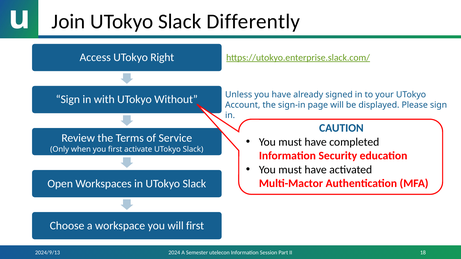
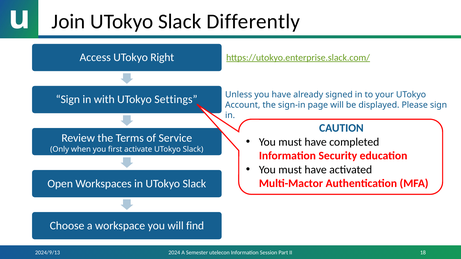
Without: Without -> Settings
will first: first -> find
